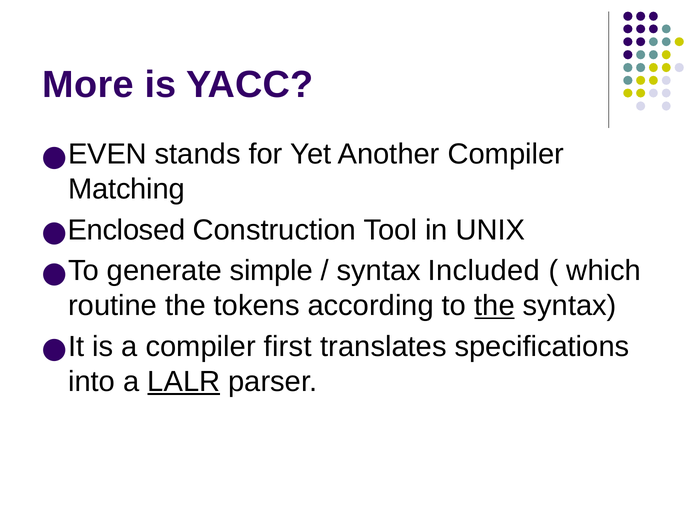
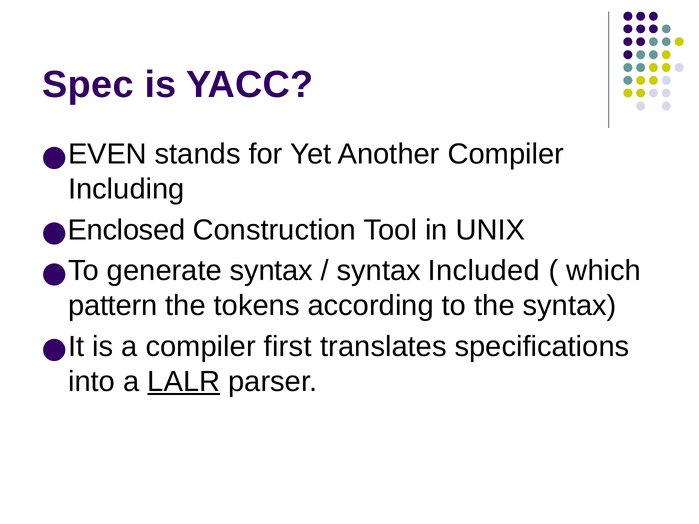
More: More -> Spec
Matching: Matching -> Including
generate simple: simple -> syntax
routine: routine -> pattern
the at (495, 306) underline: present -> none
